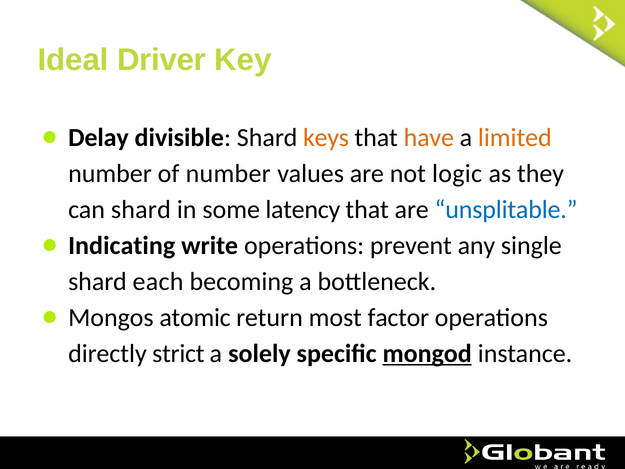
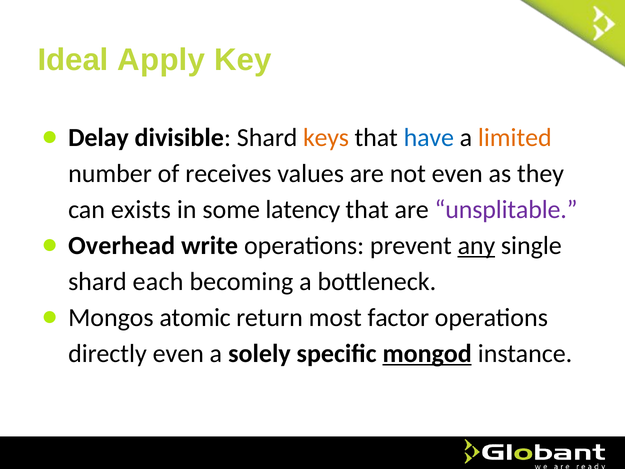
Driver: Driver -> Apply
have colour: orange -> blue
of number: number -> receives
not logic: logic -> even
can shard: shard -> exists
unsplitable colour: blue -> purple
Indicating: Indicating -> Overhead
any underline: none -> present
directly strict: strict -> even
